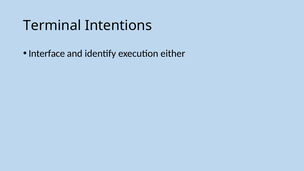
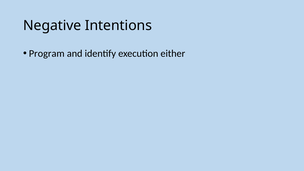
Terminal: Terminal -> Negative
Interface: Interface -> Program
